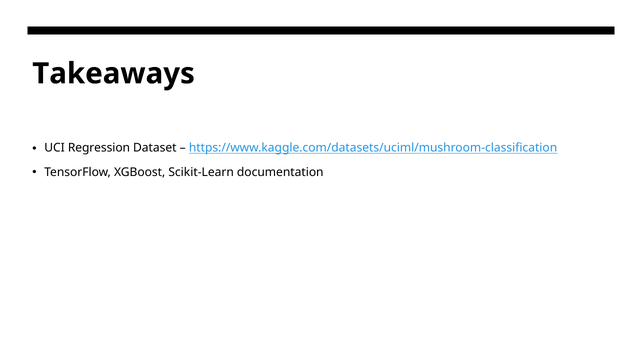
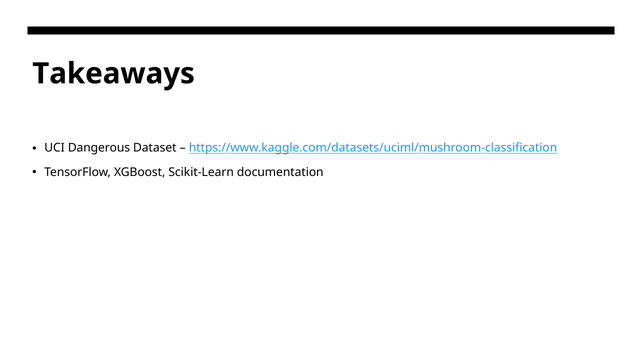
Regression: Regression -> Dangerous
